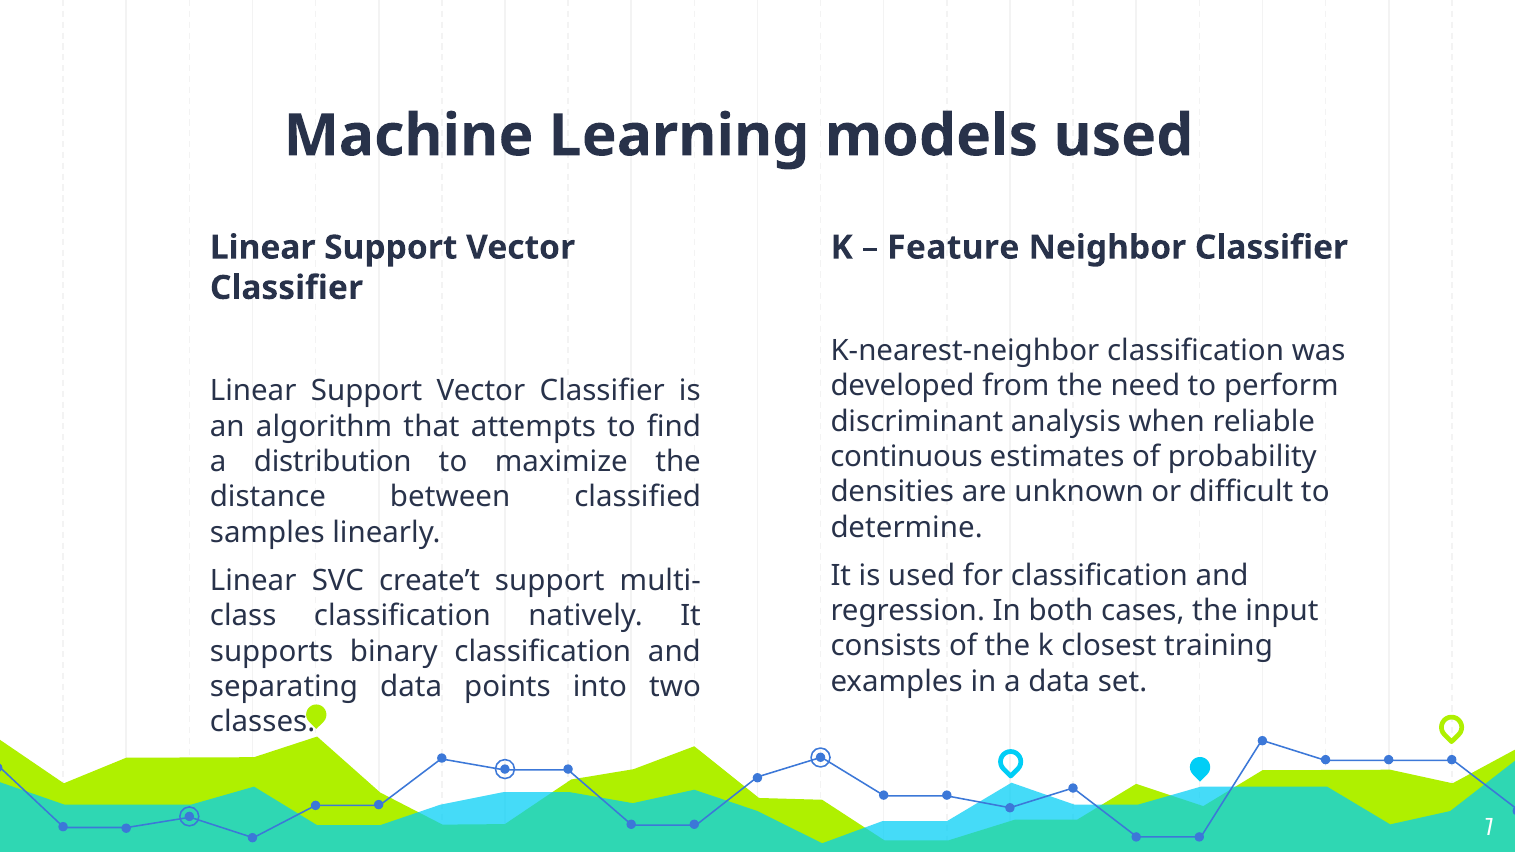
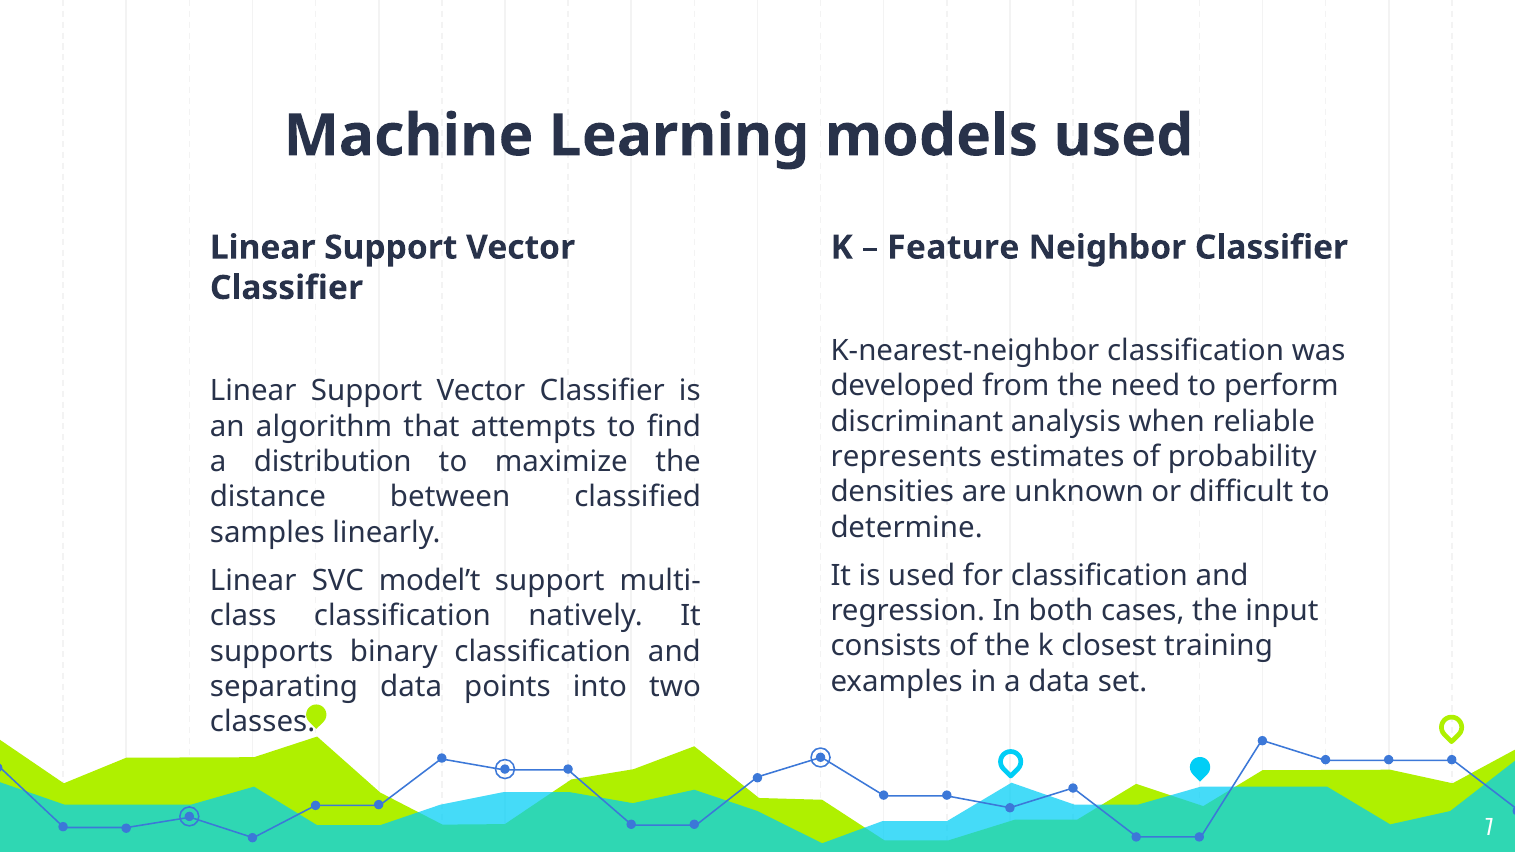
continuous: continuous -> represents
create’t: create’t -> model’t
